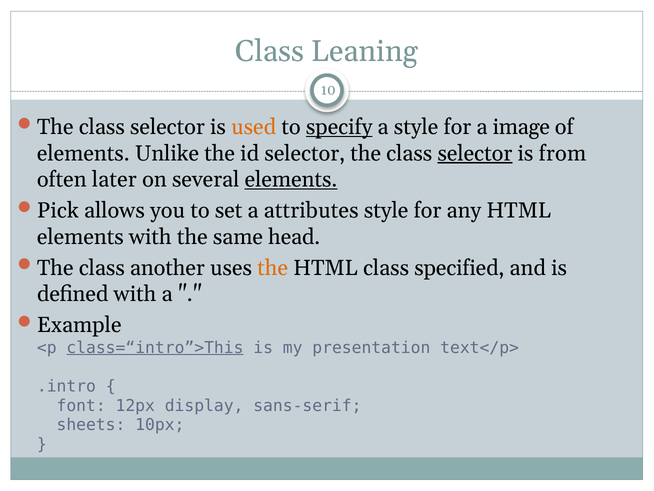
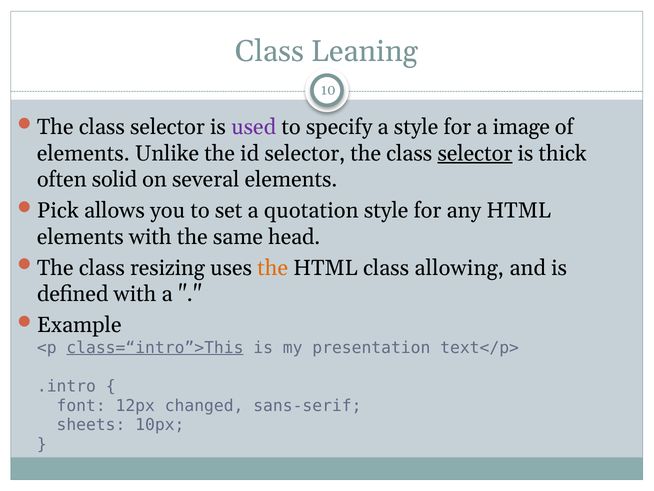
used colour: orange -> purple
specify underline: present -> none
from: from -> thick
later: later -> solid
elements at (291, 179) underline: present -> none
attributes: attributes -> quotation
another: another -> resizing
specified: specified -> allowing
display: display -> changed
